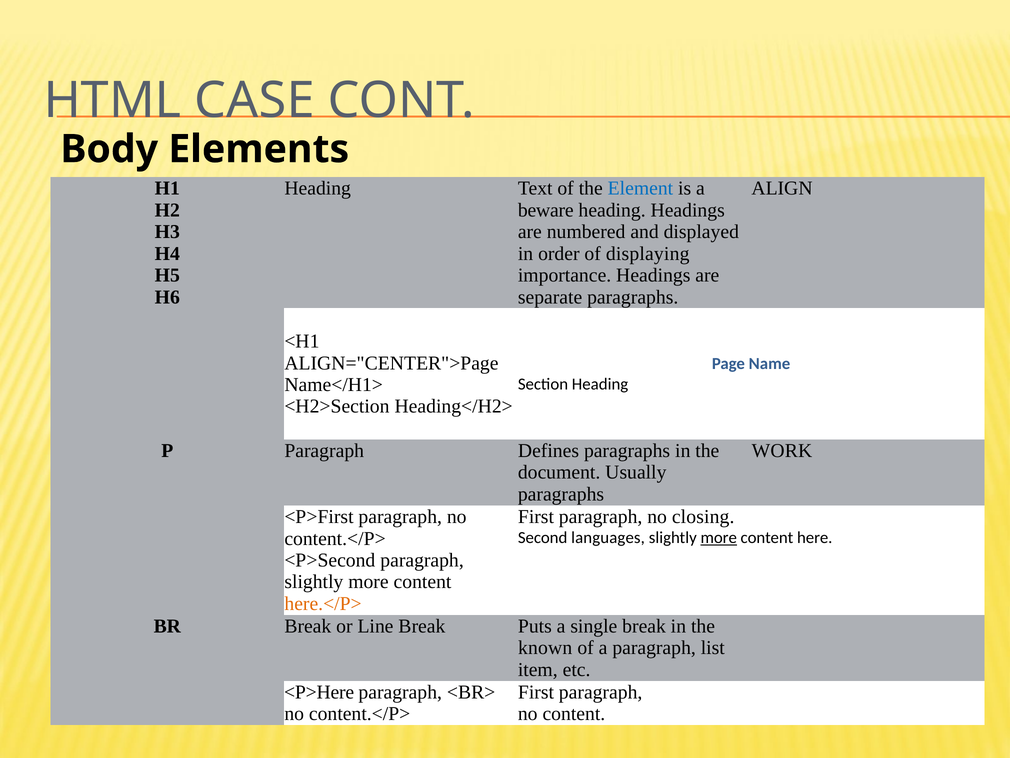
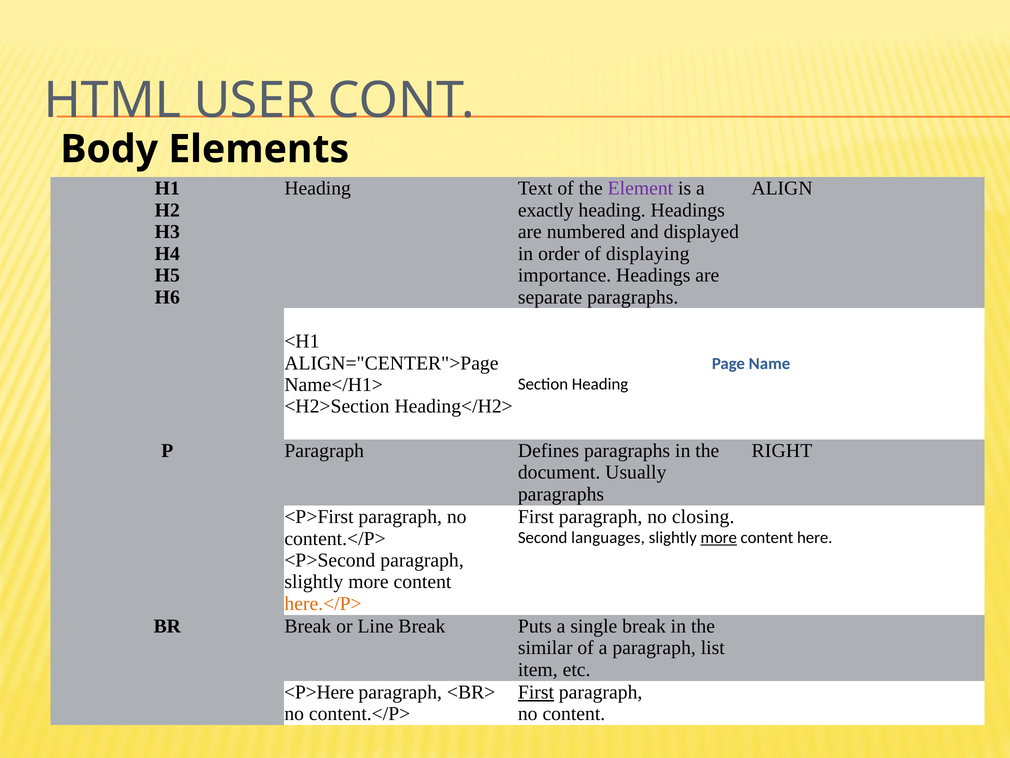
CASE: CASE -> USER
Element colour: blue -> purple
beware: beware -> exactly
WORK: WORK -> RIGHT
known: known -> similar
First at (536, 692) underline: none -> present
